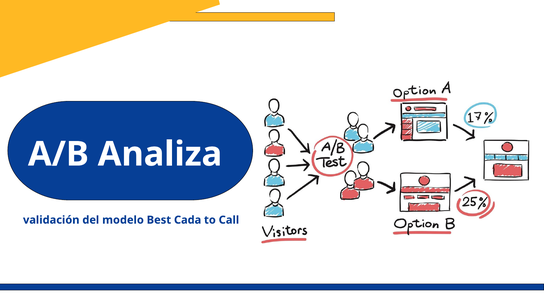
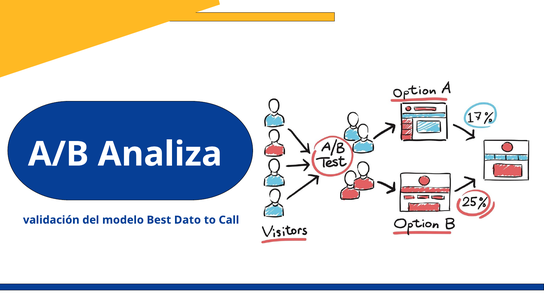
Cada: Cada -> Dato
